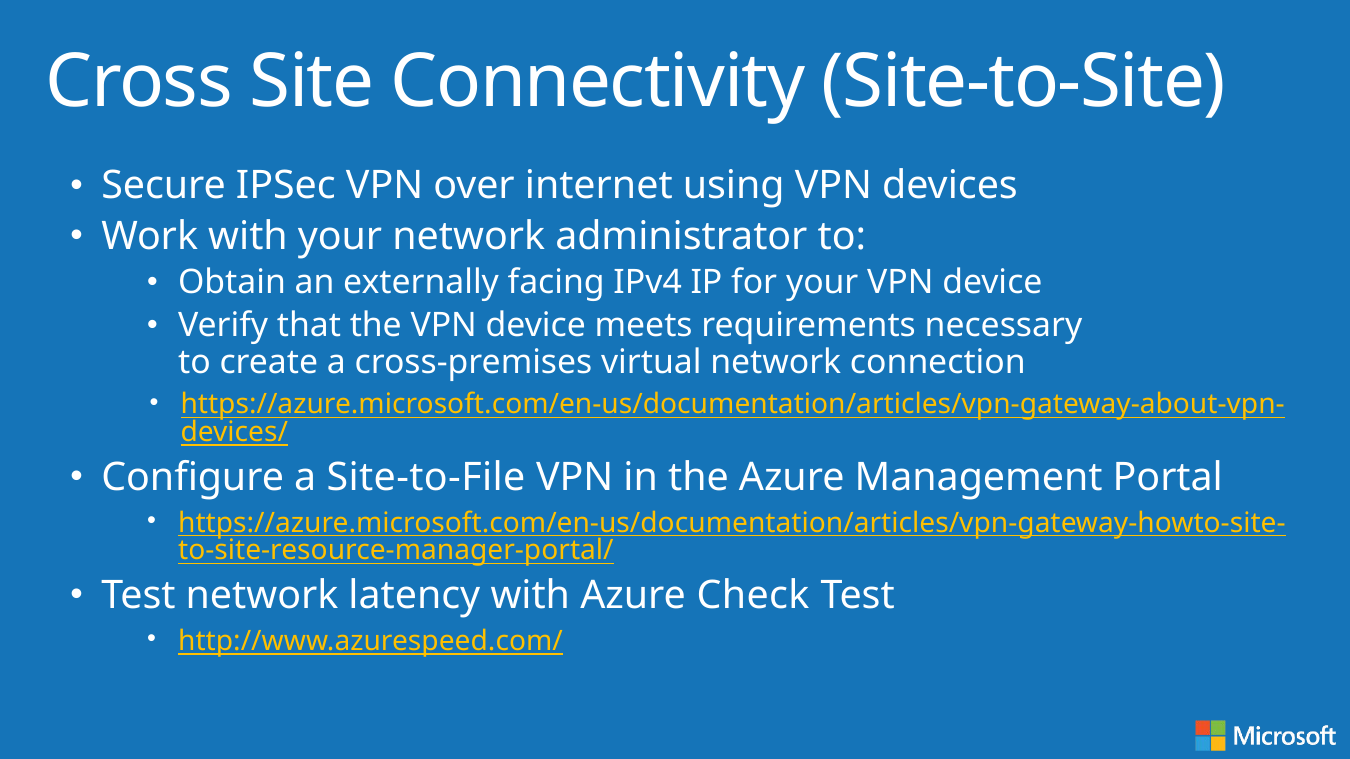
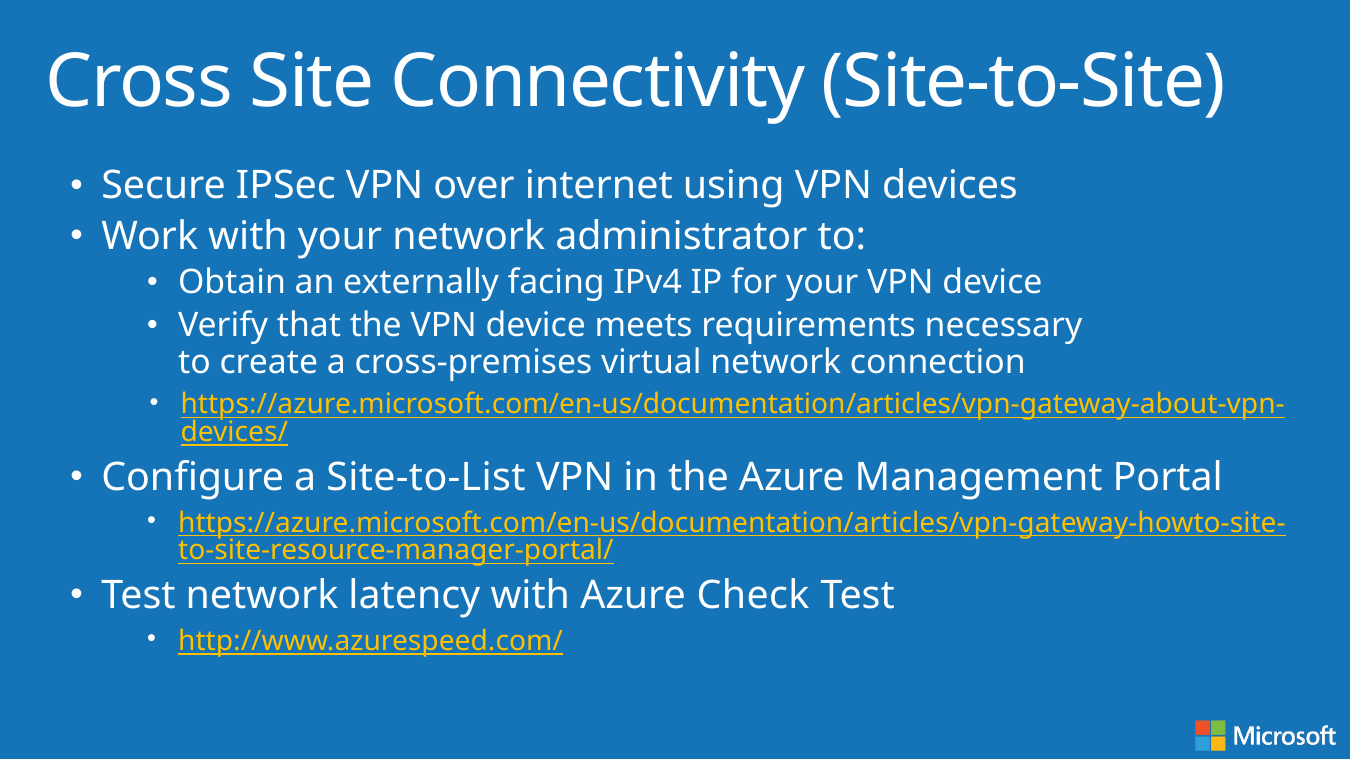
Site-to-File: Site-to-File -> Site-to-List
